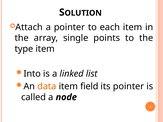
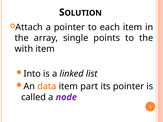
type: type -> with
field: field -> part
node colour: black -> purple
